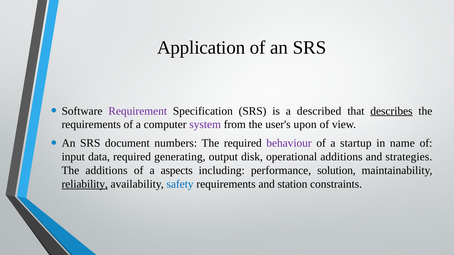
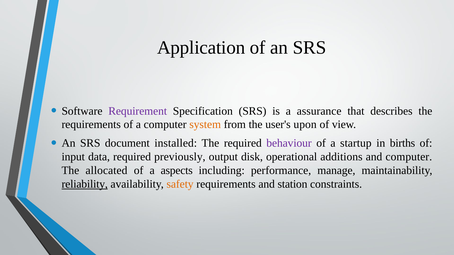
described: described -> assurance
describes underline: present -> none
system colour: purple -> orange
numbers: numbers -> installed
name: name -> births
generating: generating -> previously
and strategies: strategies -> computer
The additions: additions -> allocated
solution: solution -> manage
safety colour: blue -> orange
